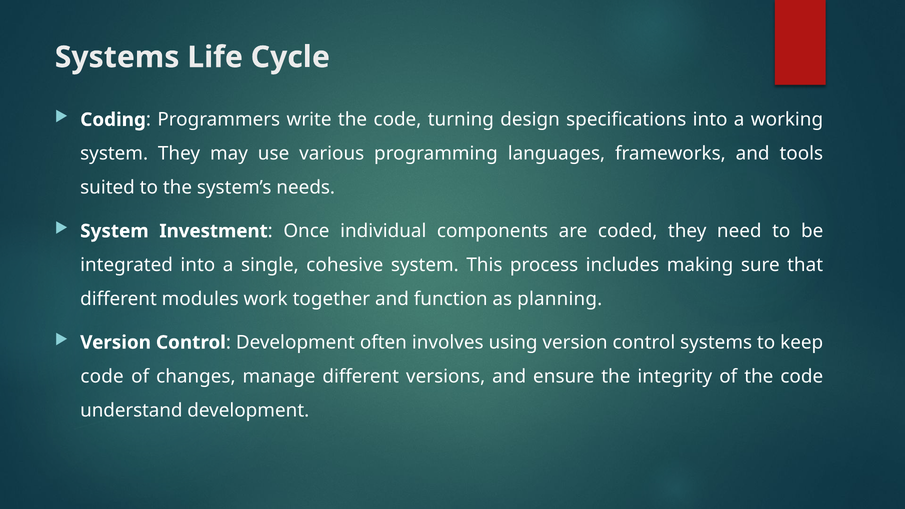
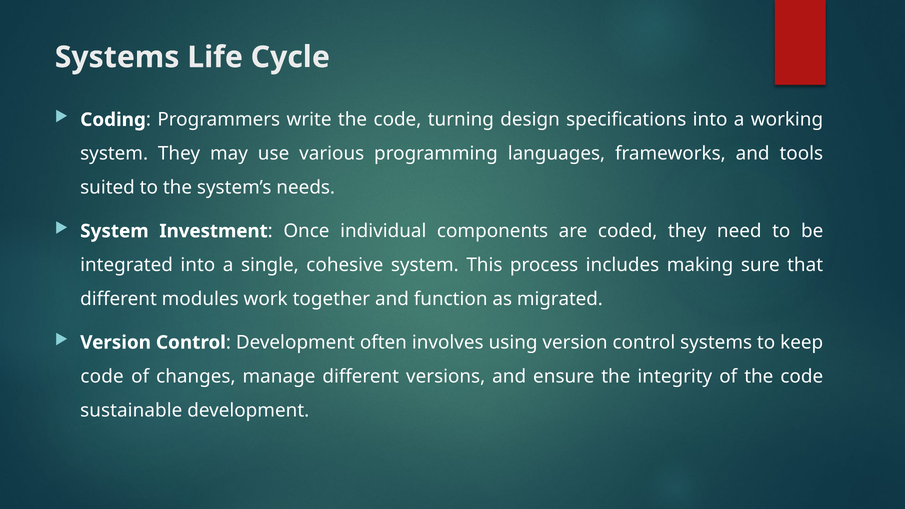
planning: planning -> migrated
understand: understand -> sustainable
